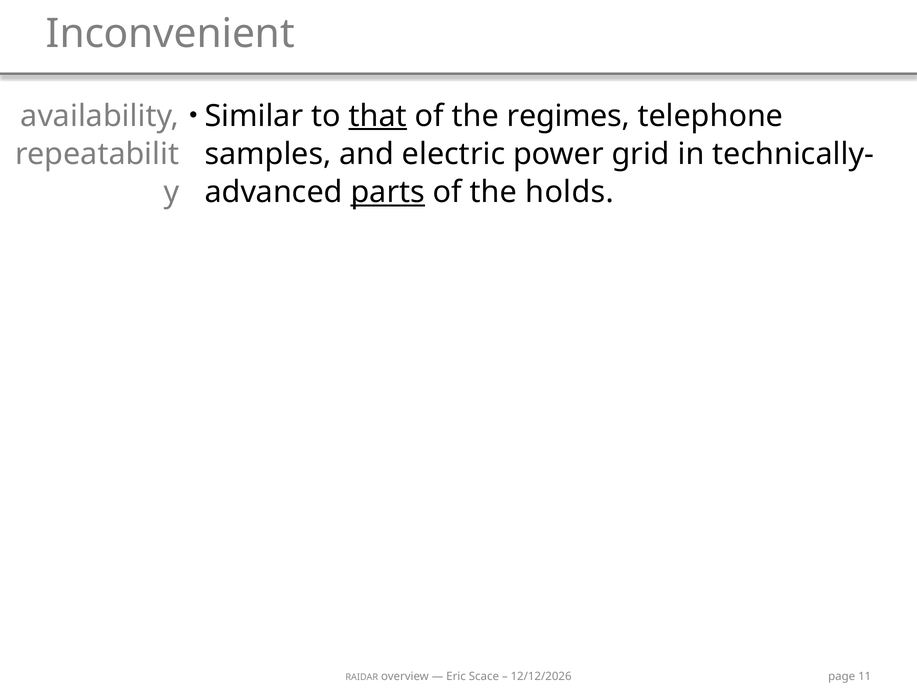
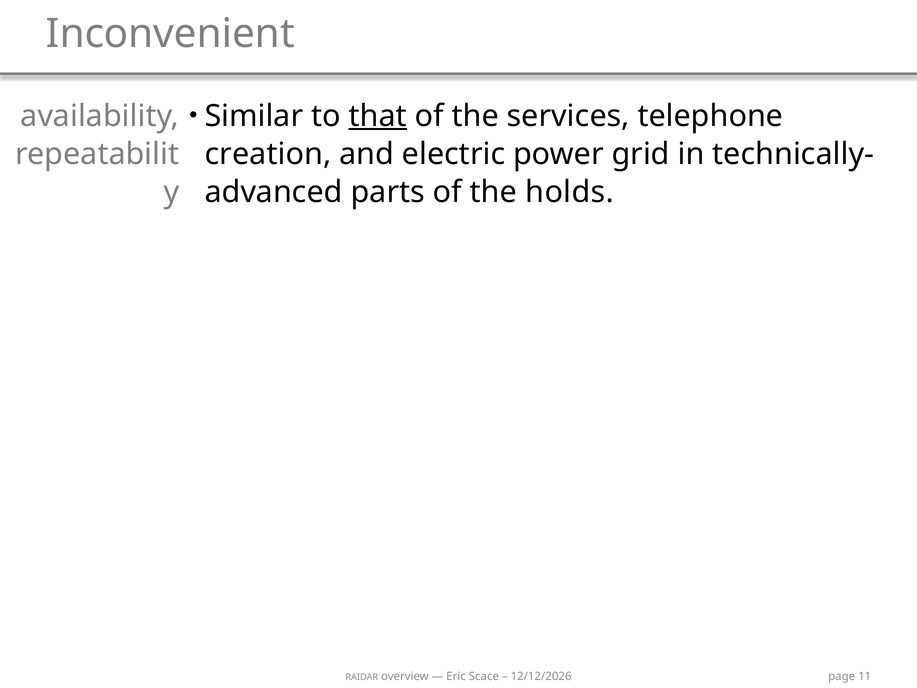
regimes: regimes -> services
samples: samples -> creation
parts underline: present -> none
